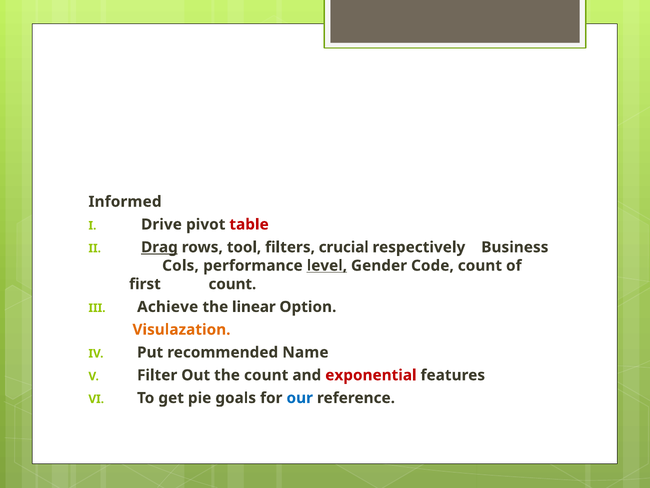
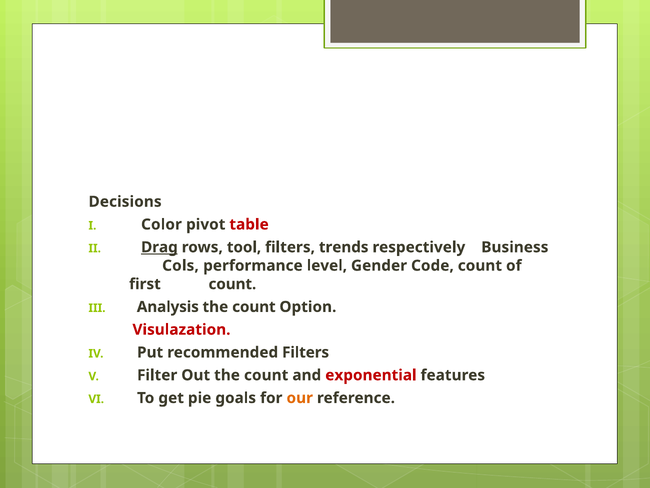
Informed: Informed -> Decisions
Drive: Drive -> Color
crucial: crucial -> trends
level underline: present -> none
Achieve: Achieve -> Analysis
linear at (254, 307): linear -> count
Visulazation colour: orange -> red
recommended Name: Name -> Filters
our colour: blue -> orange
